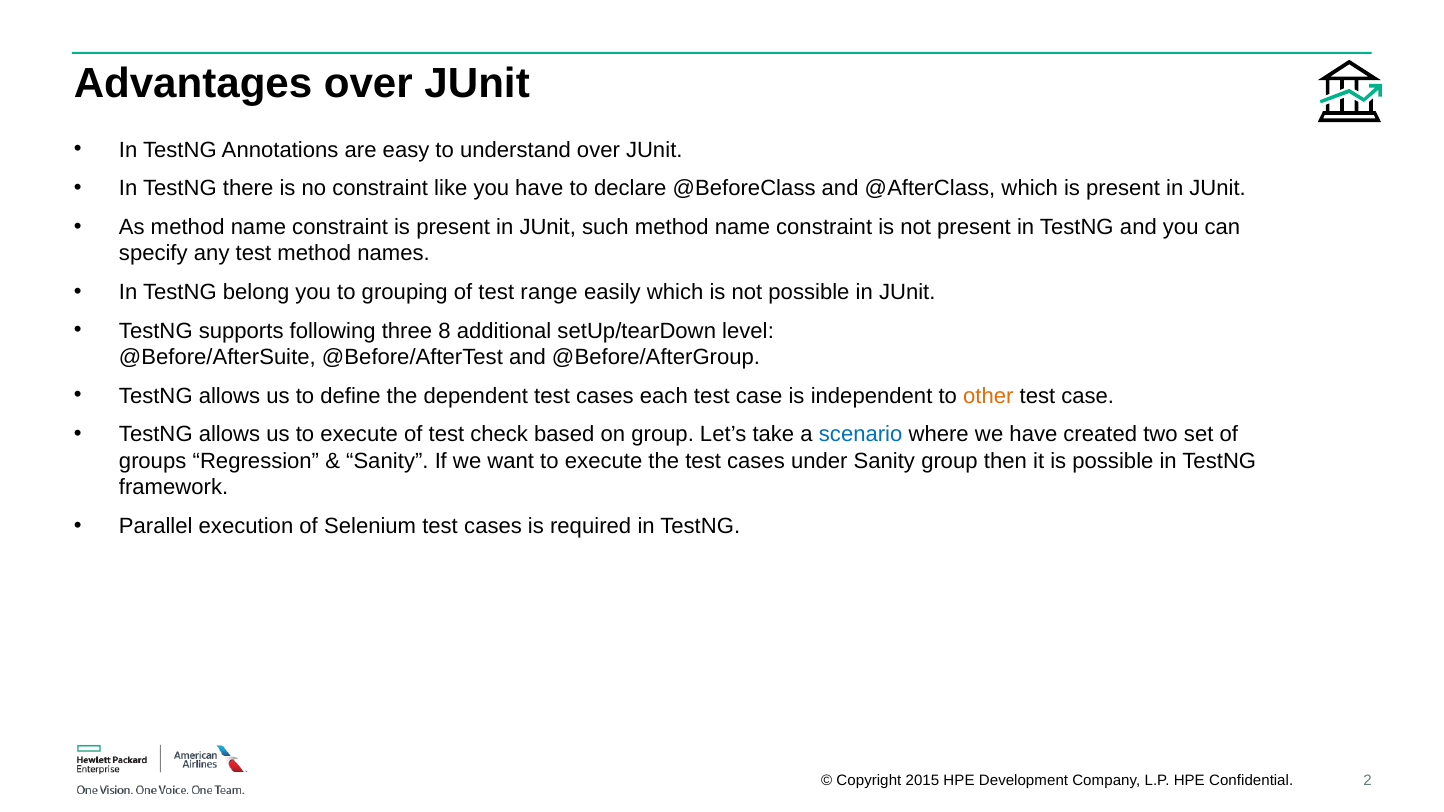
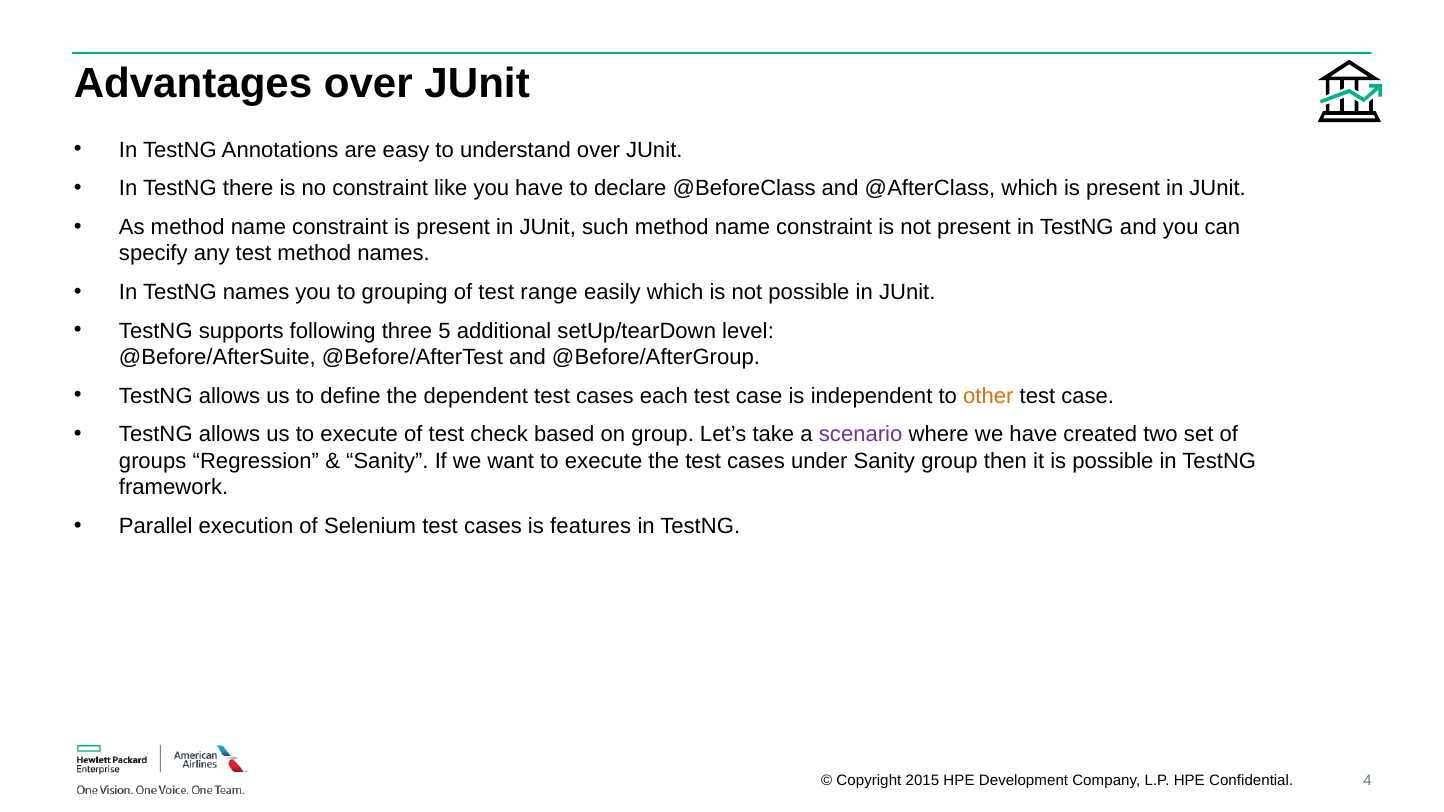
TestNG belong: belong -> names
8: 8 -> 5
scenario colour: blue -> purple
required: required -> features
2: 2 -> 4
